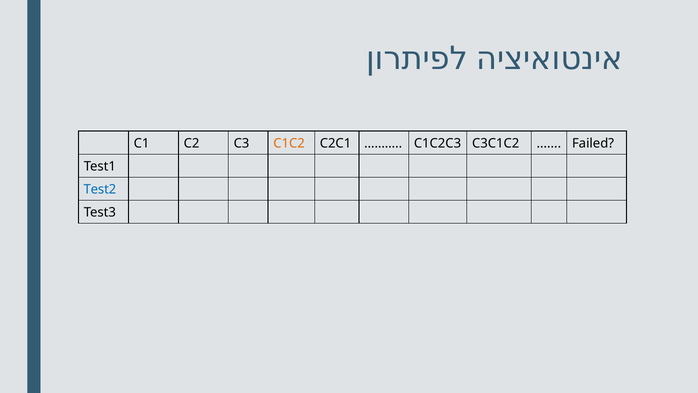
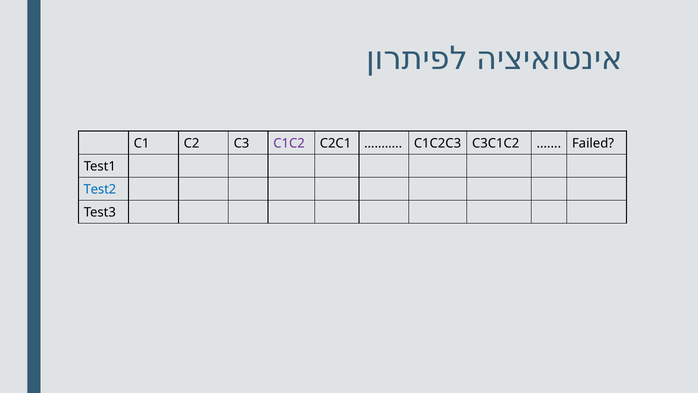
C1C2 colour: orange -> purple
